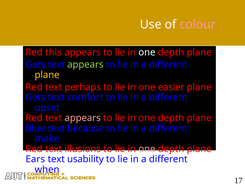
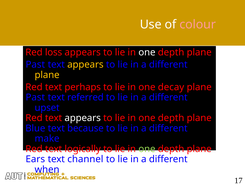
this: this -> loss
Gets at (35, 64): Gets -> Past
appears at (85, 64) colour: light green -> yellow
easier: easier -> decay
Gets at (35, 97): Gets -> Past
comfort: comfort -> referred
appears at (83, 118) colour: pink -> white
illusions: illusions -> logically
one at (147, 149) colour: pink -> light green
usability: usability -> channel
